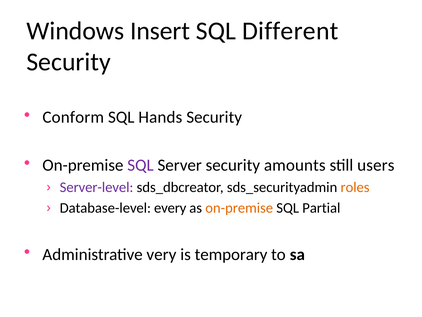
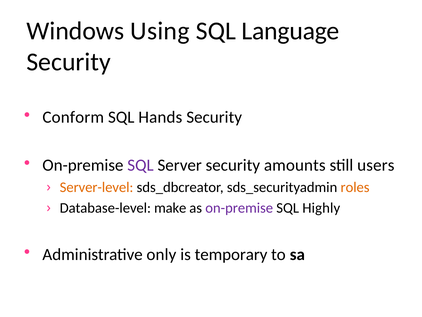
Insert: Insert -> Using
Different: Different -> Language
Server-level colour: purple -> orange
every: every -> make
on-premise at (239, 208) colour: orange -> purple
Partial: Partial -> Highly
very: very -> only
